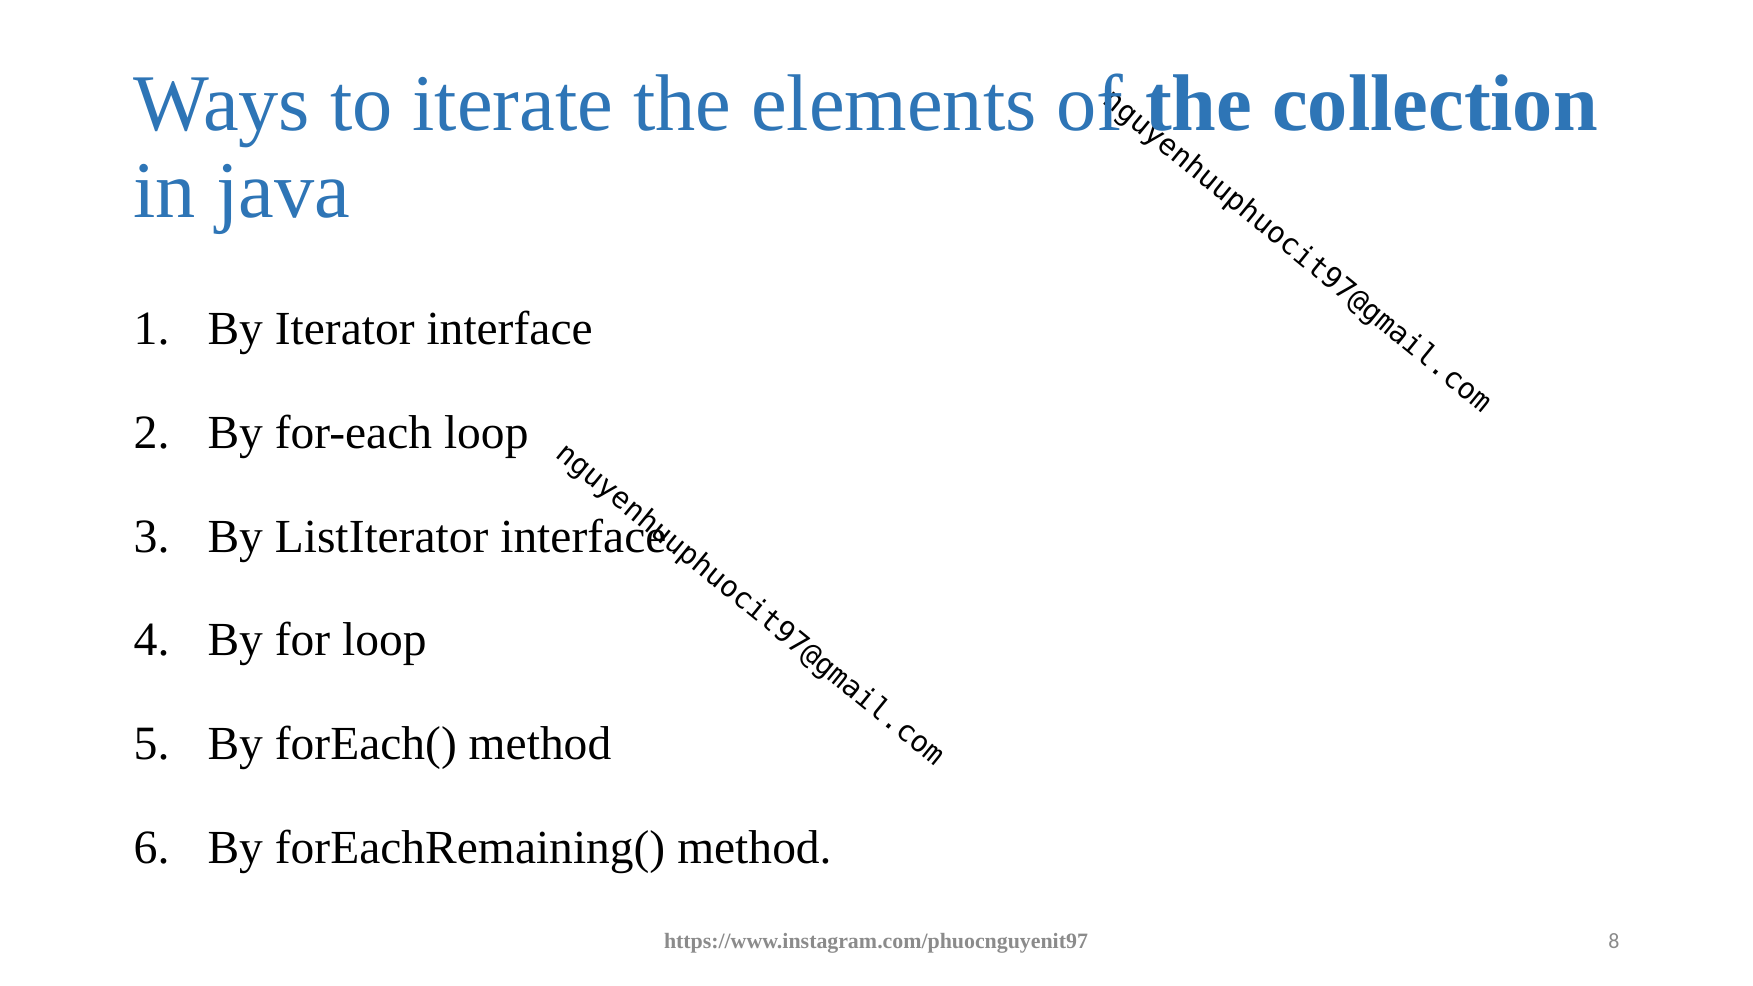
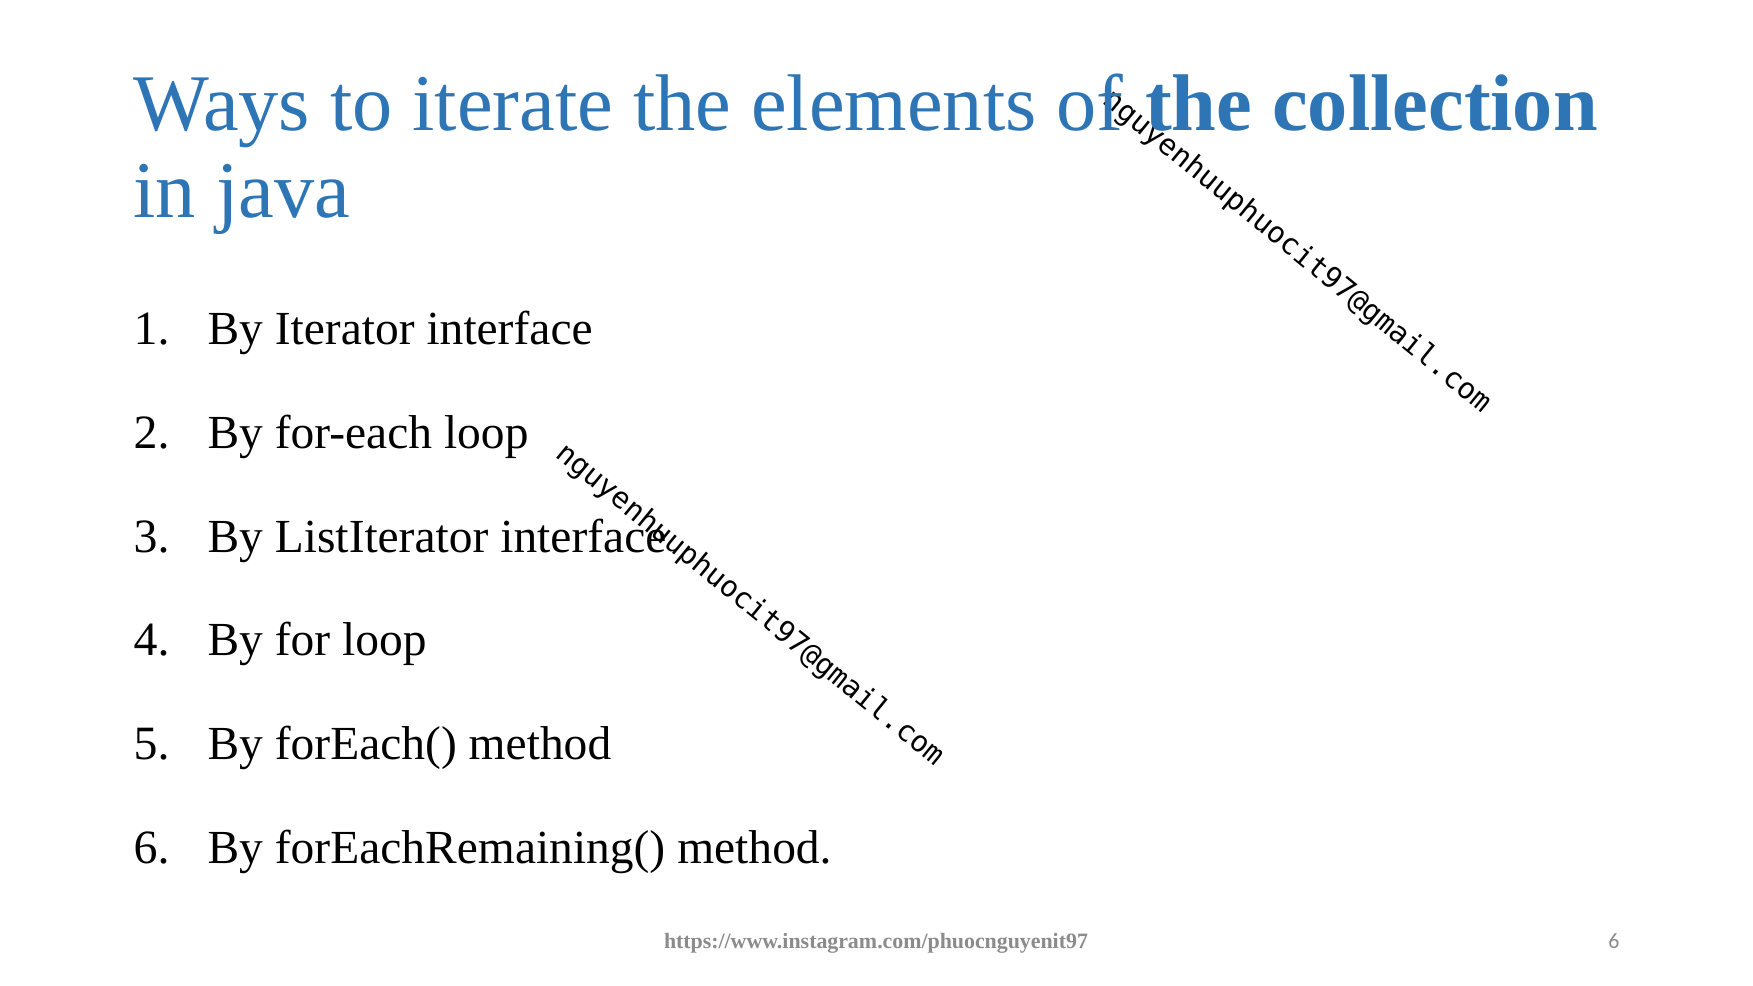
https://www.instagram.com/phuocnguyenit97 8: 8 -> 6
